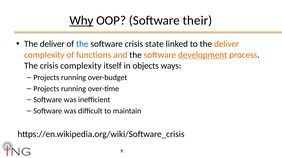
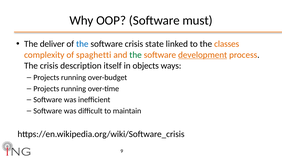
Why underline: present -> none
their: their -> must
to the deliver: deliver -> classes
functions: functions -> spaghetti
the at (136, 55) colour: black -> green
crisis complexity: complexity -> description
